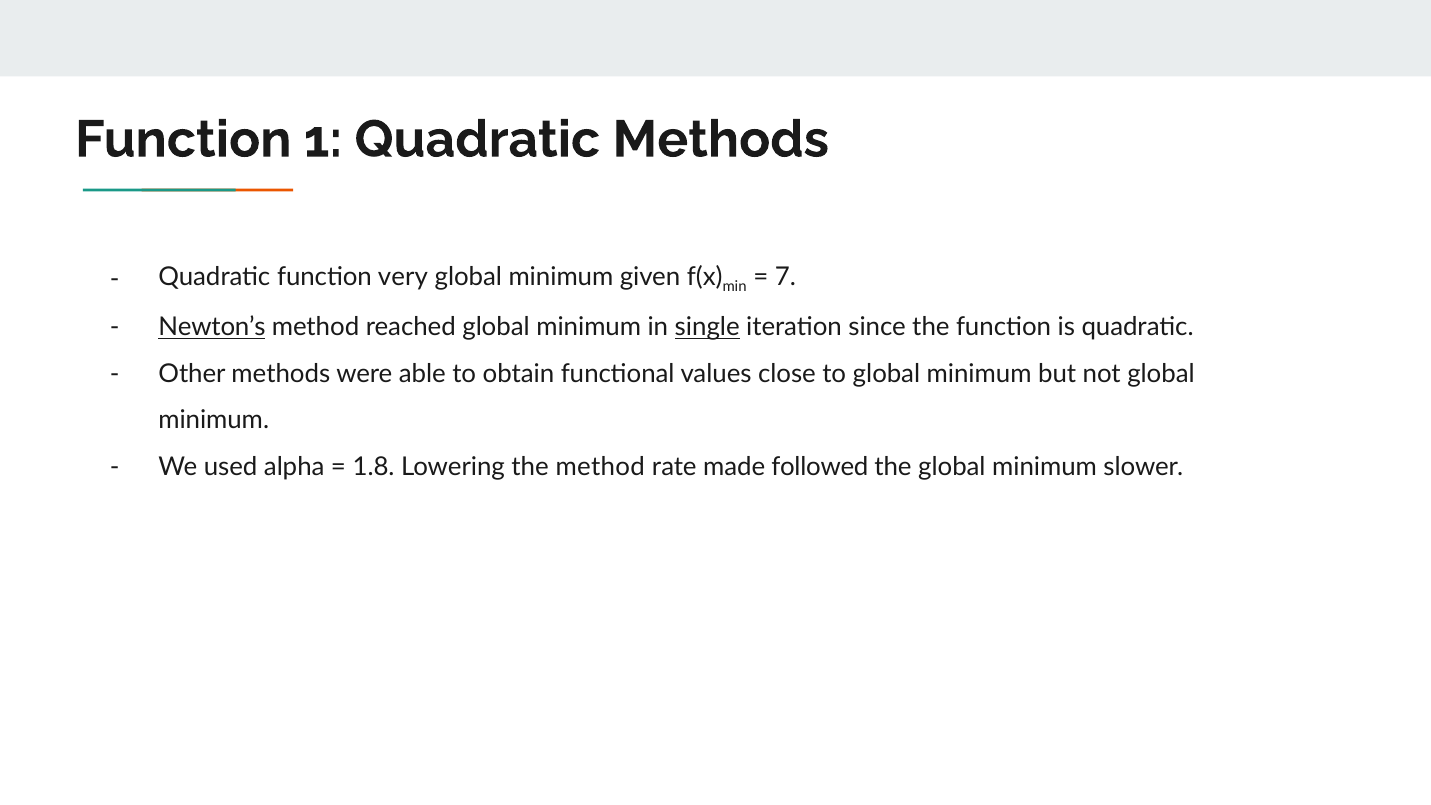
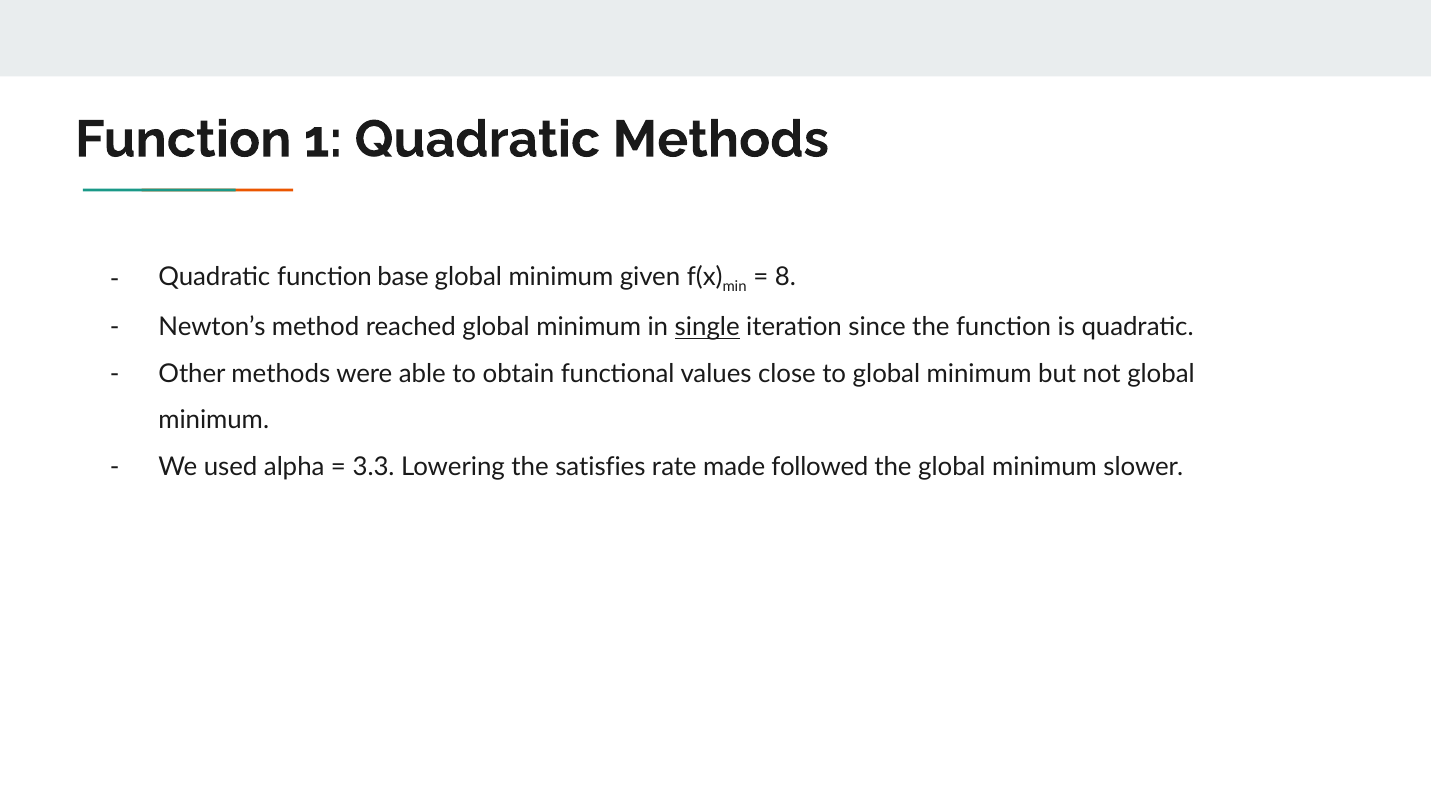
very: very -> base
7: 7 -> 8
Newton’s underline: present -> none
1.8: 1.8 -> 3.3
the method: method -> satisfies
